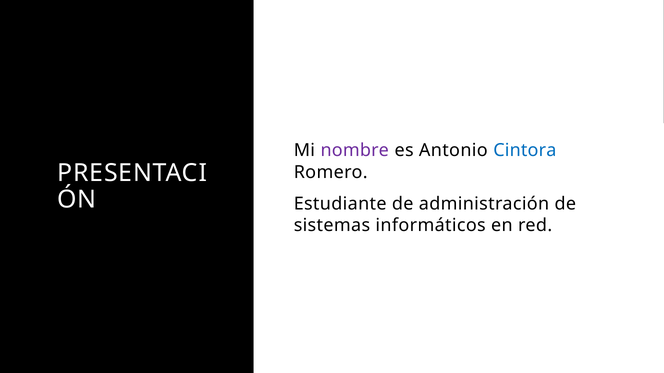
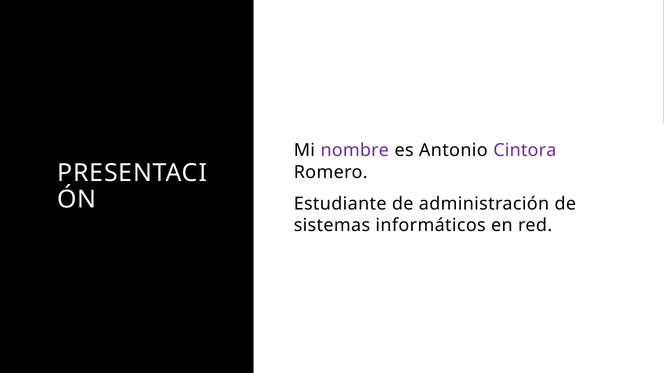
Cintora colour: blue -> purple
